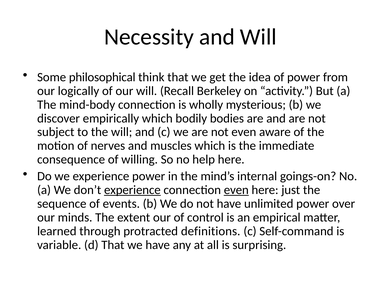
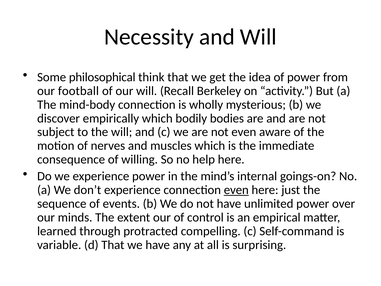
logically: logically -> football
experience at (132, 190) underline: present -> none
definitions: definitions -> compelling
